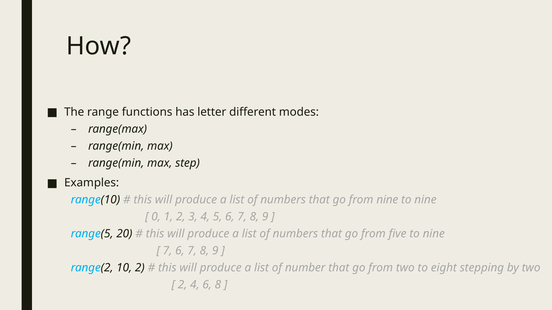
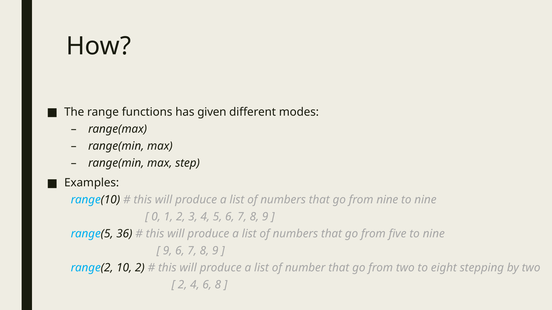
letter: letter -> given
20: 20 -> 36
7 at (167, 251): 7 -> 9
